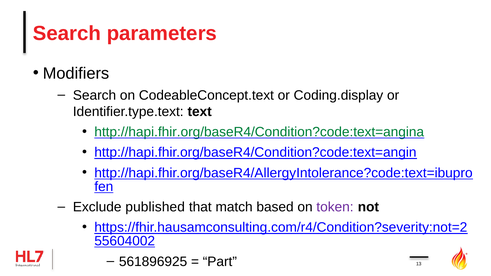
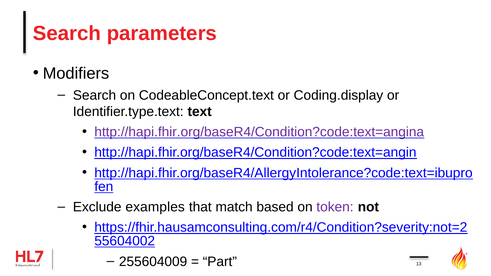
http://hapi.fhir.org/baseR4/Condition?code:text=angina colour: green -> purple
published: published -> examples
561896925: 561896925 -> 255604009
